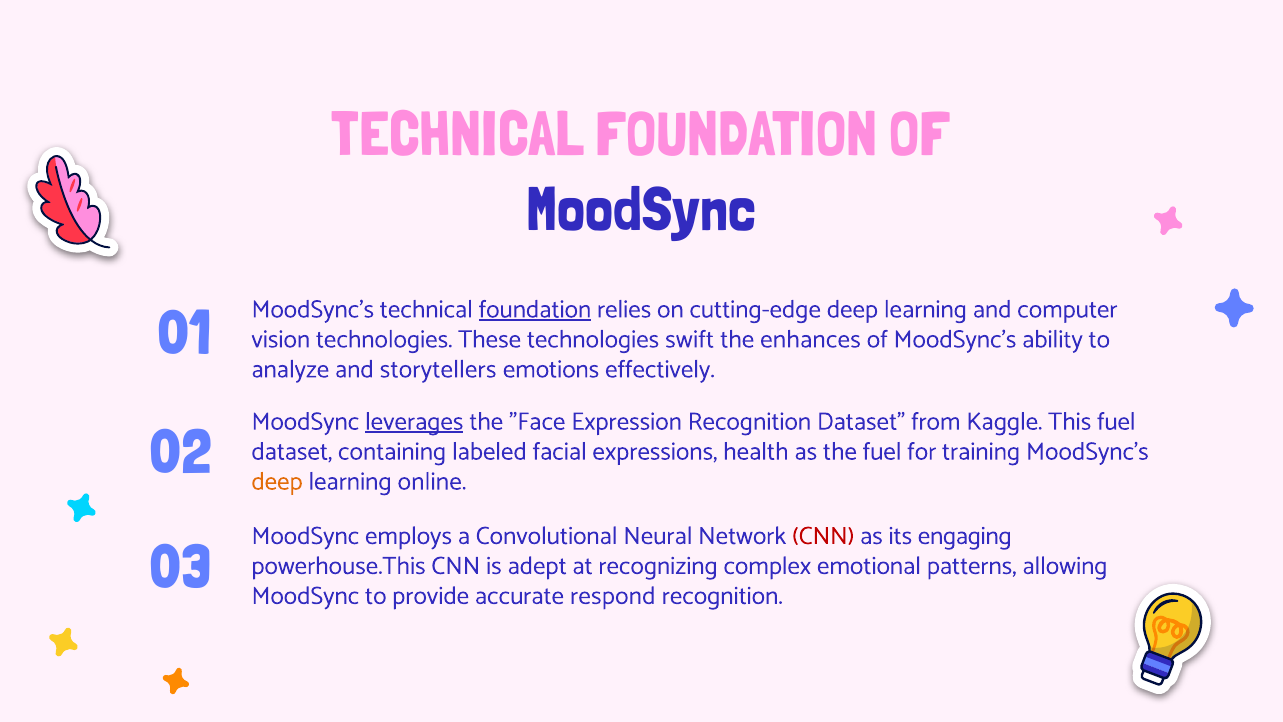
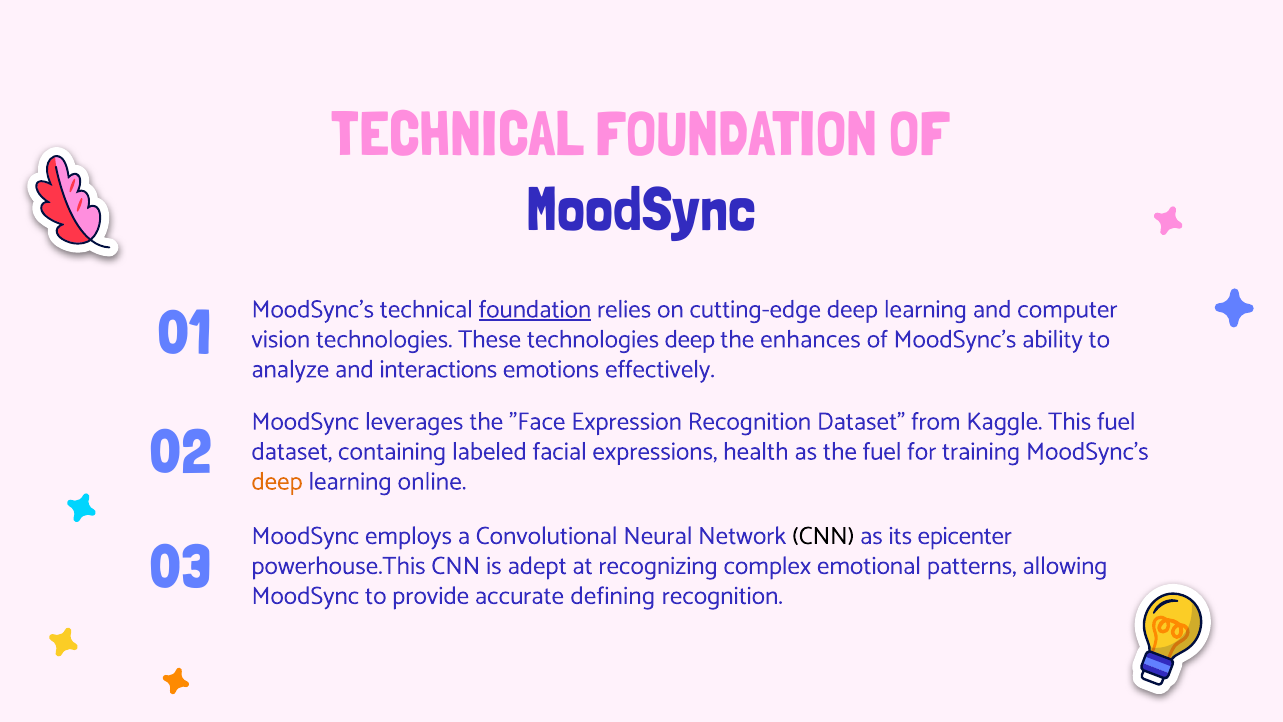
technologies swift: swift -> deep
storytellers: storytellers -> interactions
leverages underline: present -> none
CNN at (823, 536) colour: red -> black
engaging: engaging -> epicenter
respond: respond -> defining
